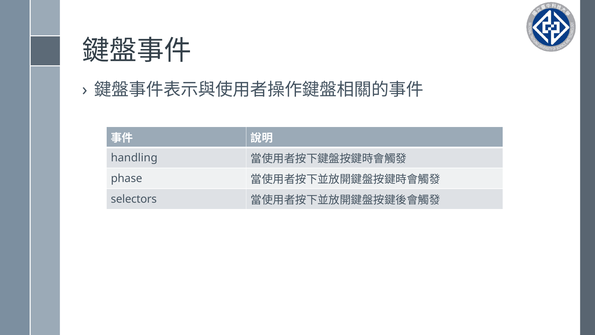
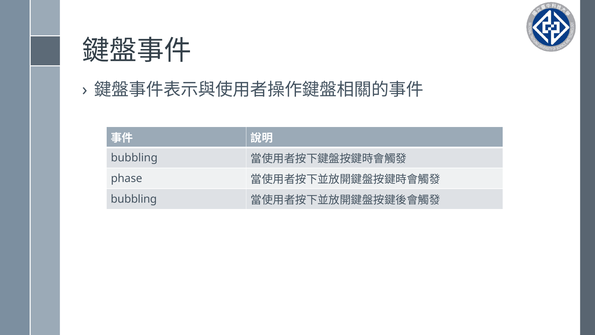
handling at (134, 158): handling -> bubbling
selectors at (134, 199): selectors -> bubbling
